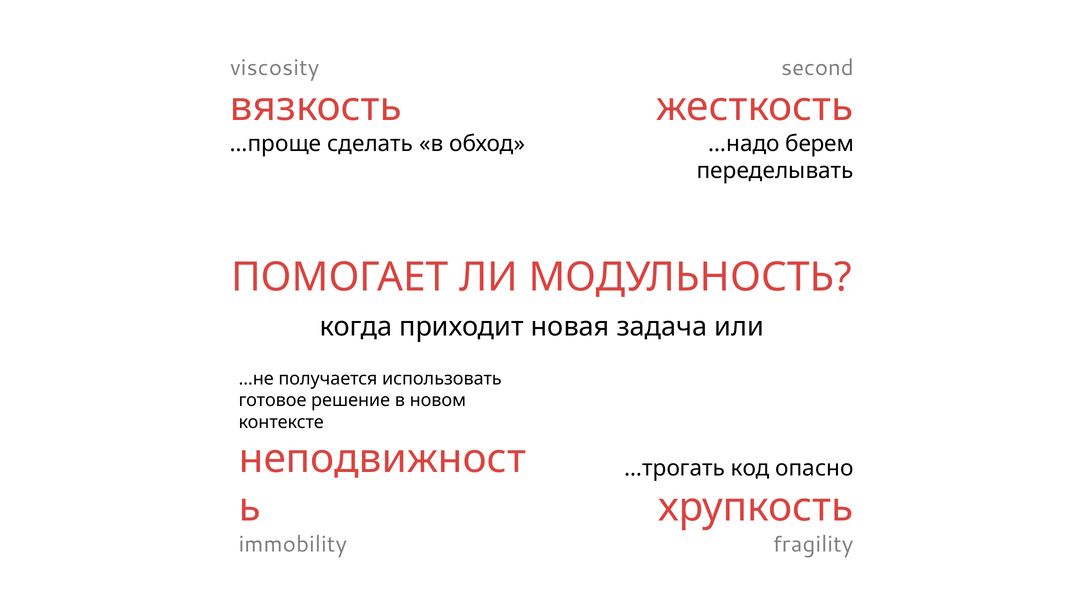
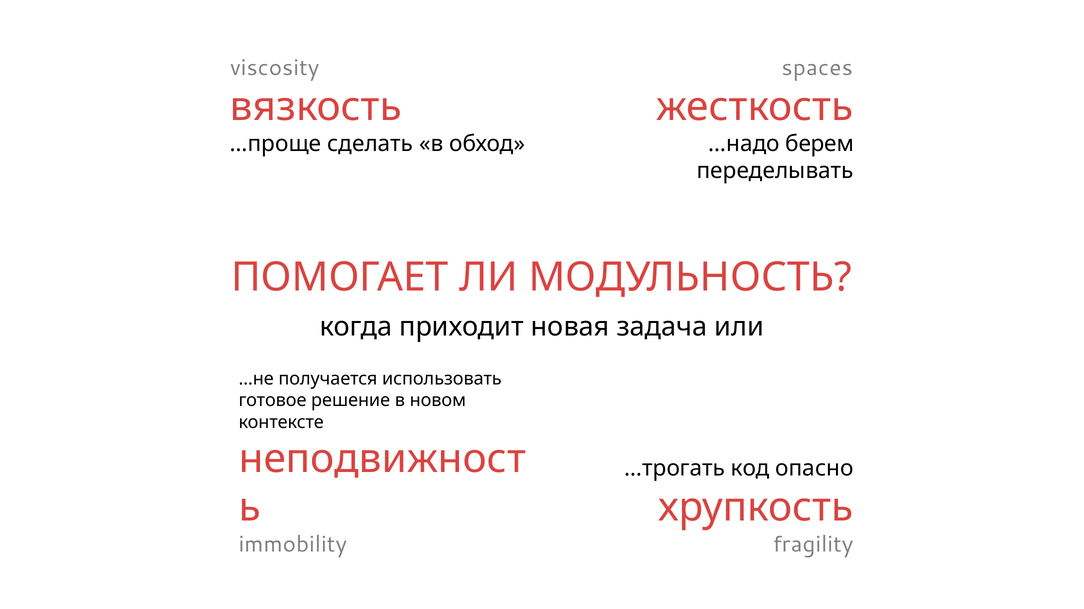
second: second -> spaces
